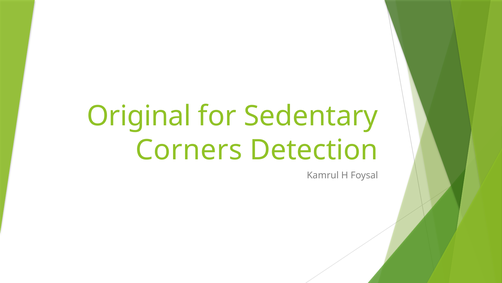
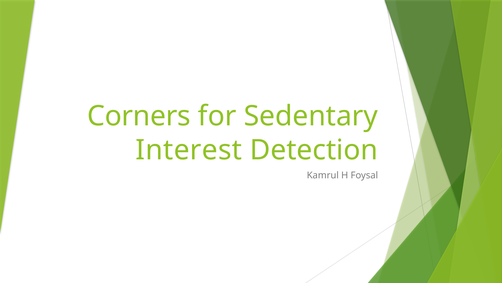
Original: Original -> Corners
Corners: Corners -> Interest
